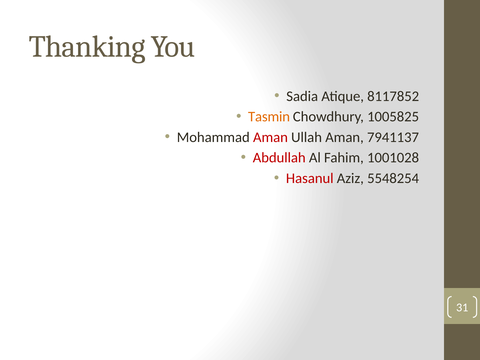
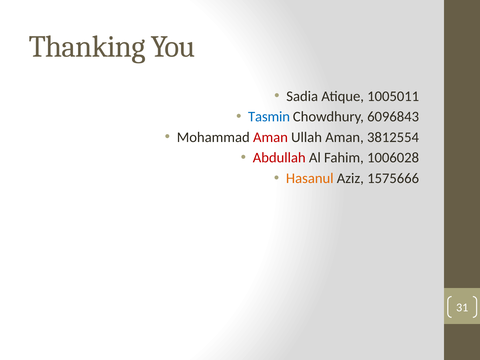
8117852: 8117852 -> 1005011
Tasmin colour: orange -> blue
1005825: 1005825 -> 6096843
7941137: 7941137 -> 3812554
1001028: 1001028 -> 1006028
Hasanul colour: red -> orange
5548254: 5548254 -> 1575666
